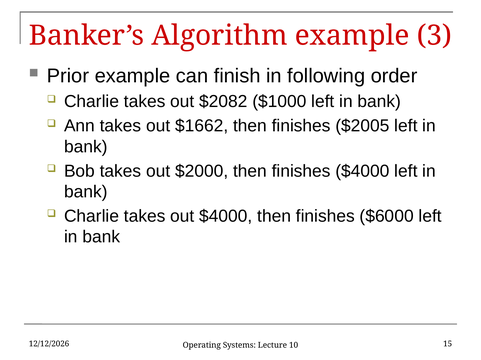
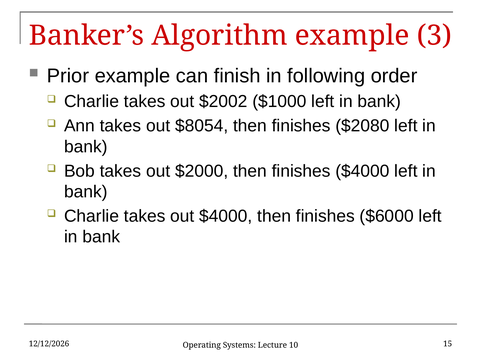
$2082: $2082 -> $2002
$1662: $1662 -> $8054
$2005: $2005 -> $2080
